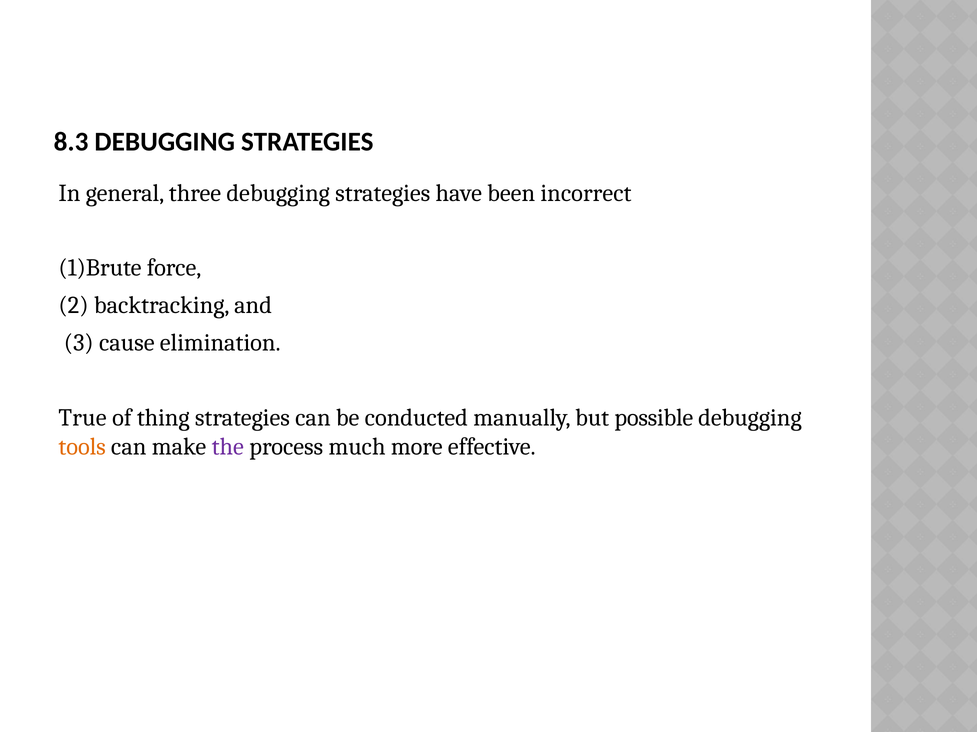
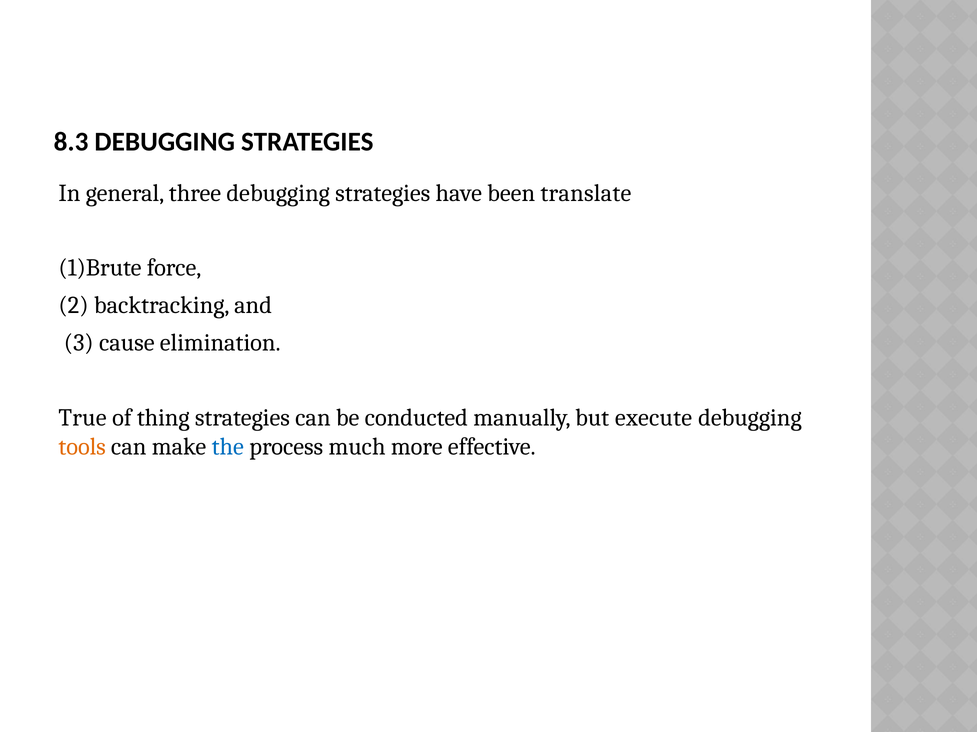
incorrect: incorrect -> translate
possible: possible -> execute
the colour: purple -> blue
